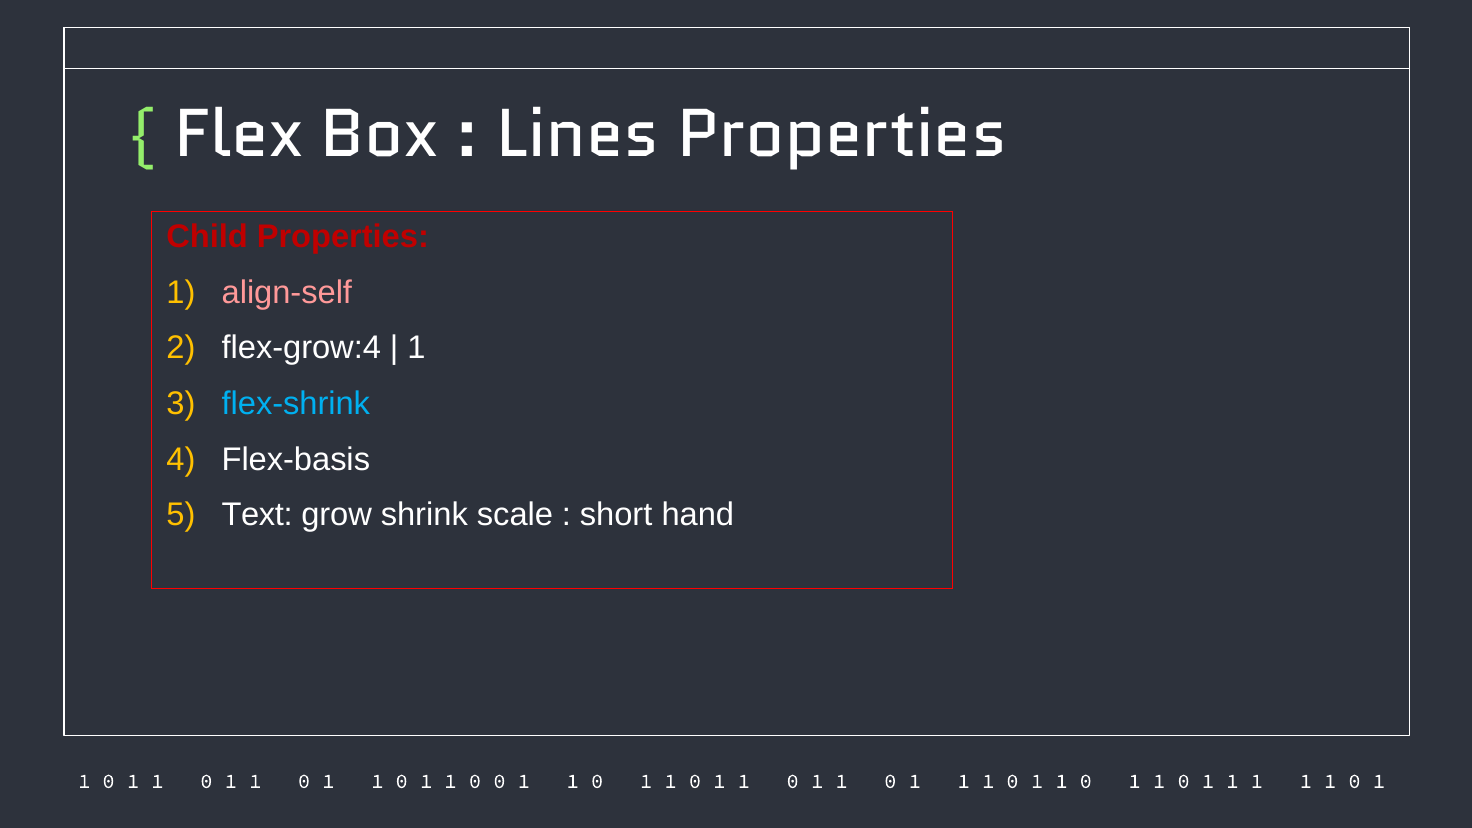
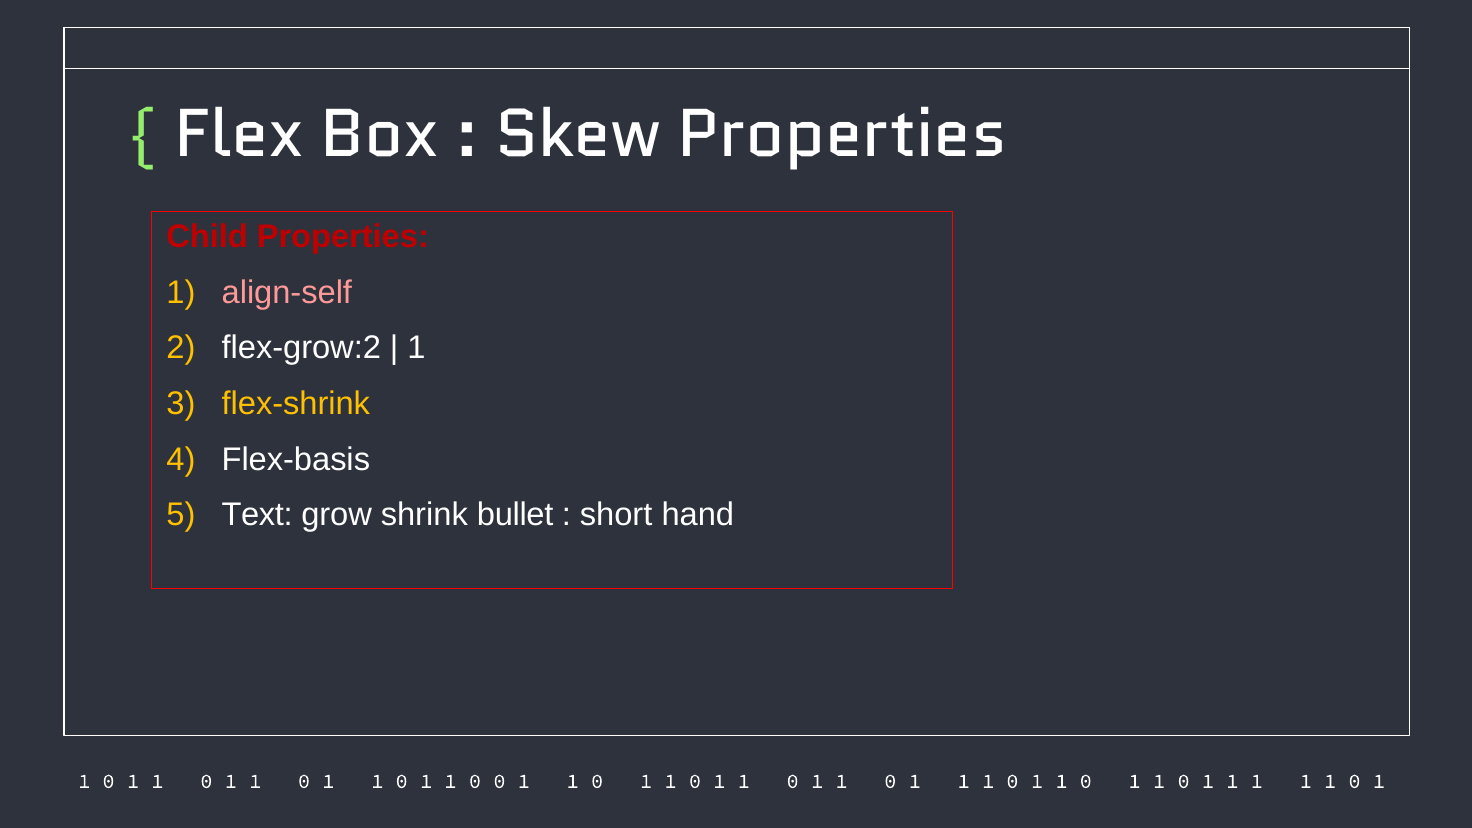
Lines: Lines -> Skew
flex-grow:4: flex-grow:4 -> flex-grow:2
flex-shrink colour: light blue -> yellow
scale: scale -> bullet
